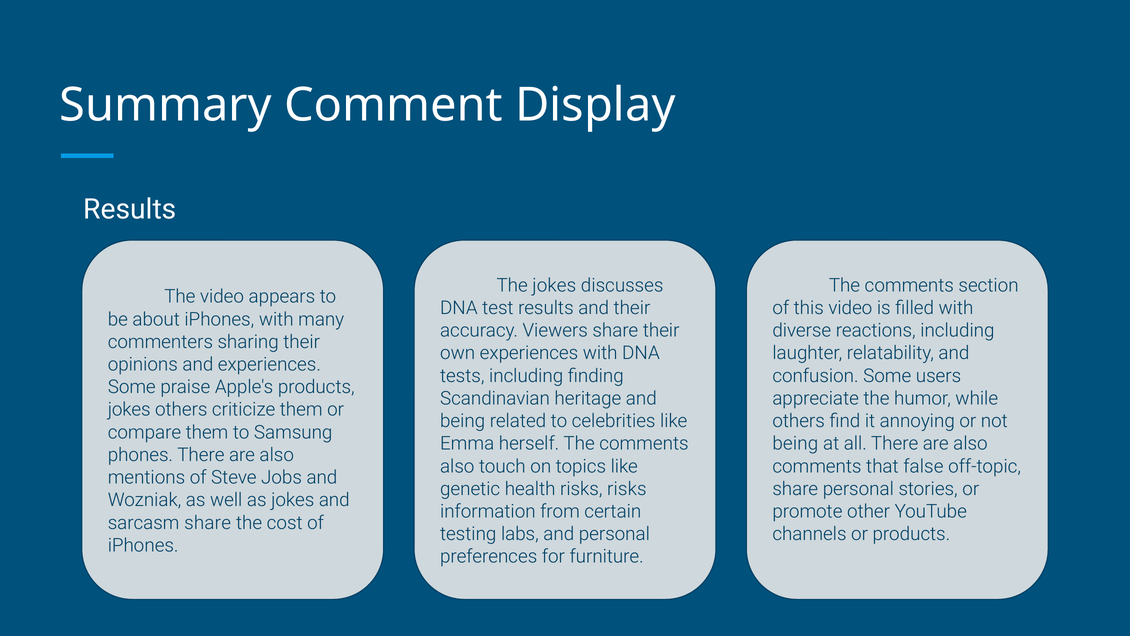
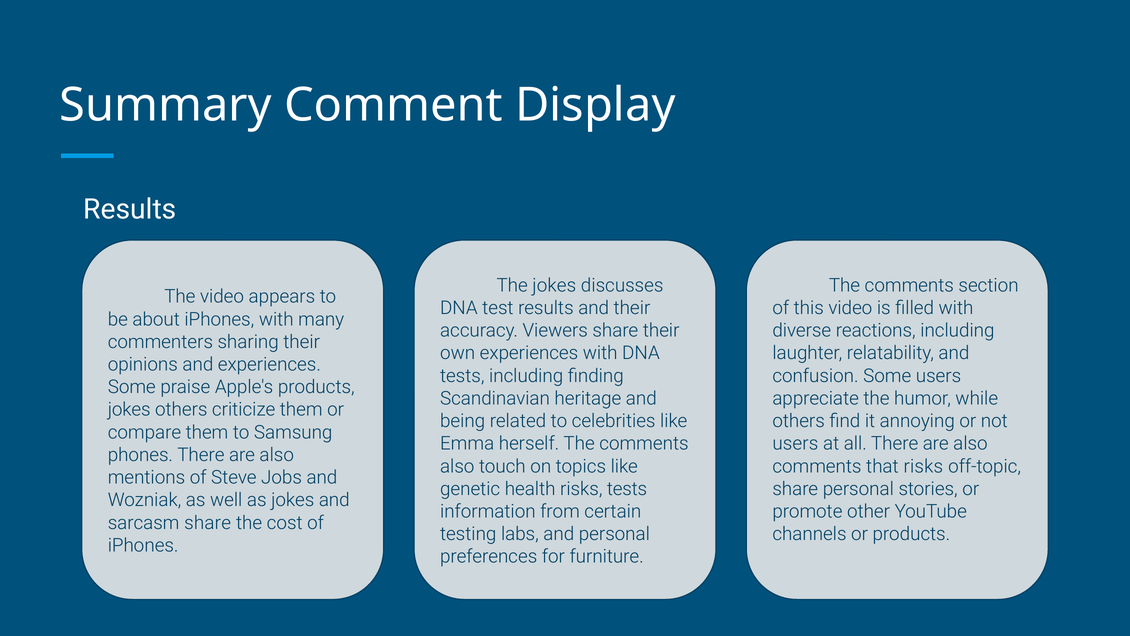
being at (795, 443): being -> users
that false: false -> risks
risks risks: risks -> tests
